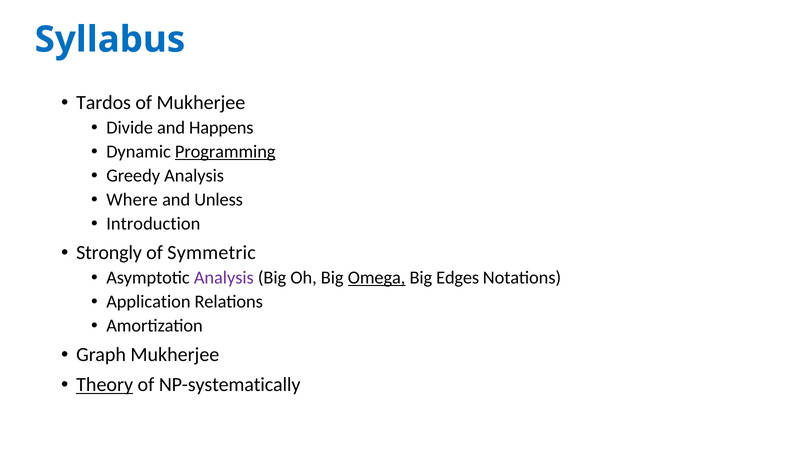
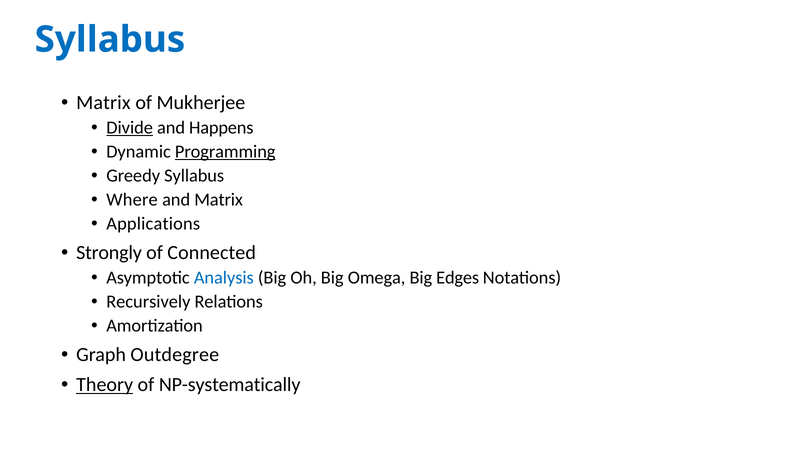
Tardos at (104, 103): Tardos -> Matrix
Divide underline: none -> present
Greedy Analysis: Analysis -> Syllabus
and Unless: Unless -> Matrix
Introduction: Introduction -> Applications
Symmetric: Symmetric -> Connected
Analysis at (224, 278) colour: purple -> blue
Omega underline: present -> none
Application: Application -> Recursively
Graph Mukherjee: Mukherjee -> Outdegree
